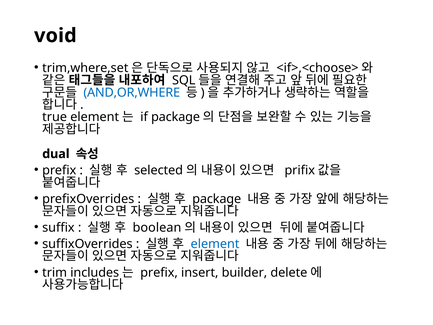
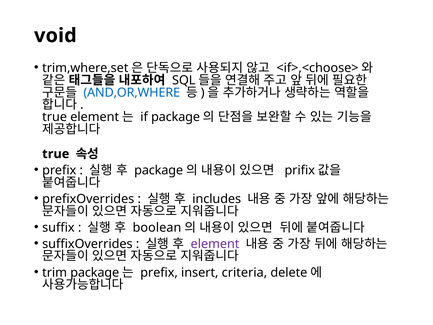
dual at (56, 154): dual -> true
selected at (159, 170): selected -> package
package at (217, 199): package -> includes
element at (215, 244) colour: blue -> purple
trim includes: includes -> package
builder: builder -> criteria
